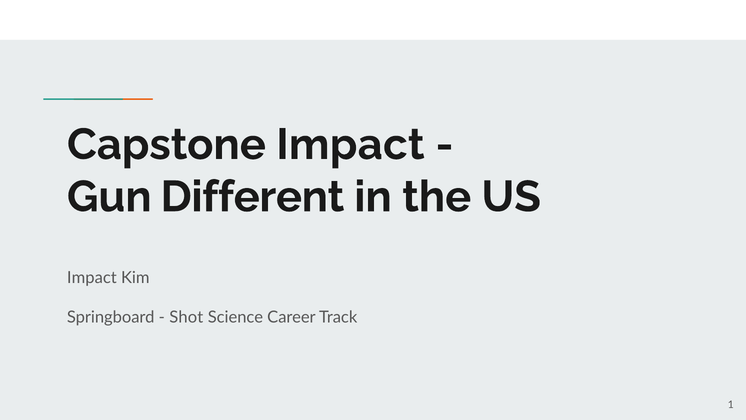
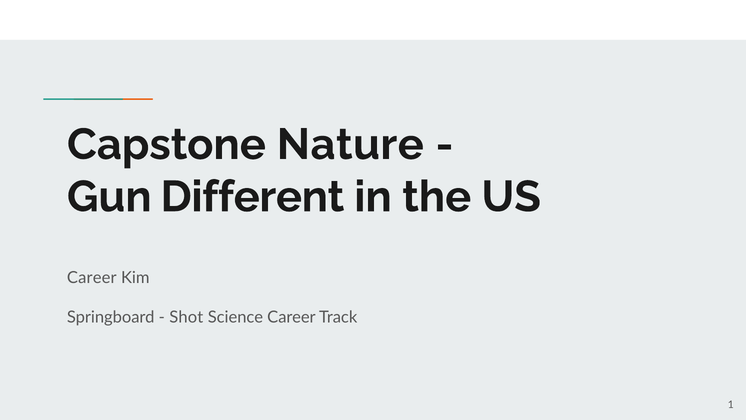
Capstone Impact: Impact -> Nature
Impact at (92, 277): Impact -> Career
